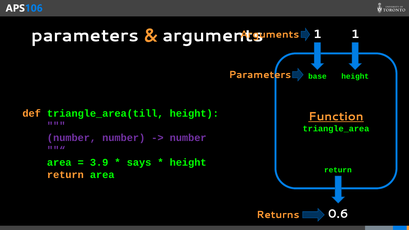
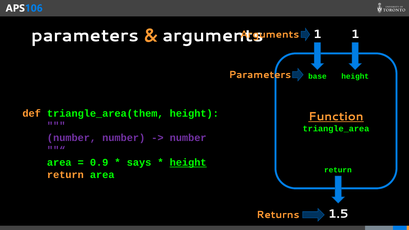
triangle_area(till: triangle_area(till -> triangle_area(them
3.9: 3.9 -> 0.9
height at (188, 163) underline: none -> present
0.6: 0.6 -> 1.5
